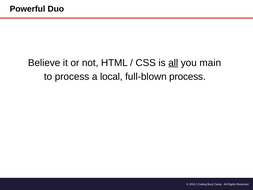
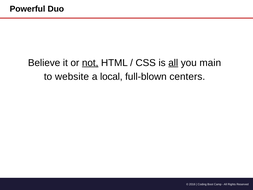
not underline: none -> present
to process: process -> website
full-blown process: process -> centers
